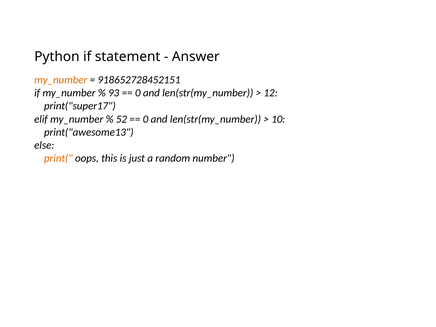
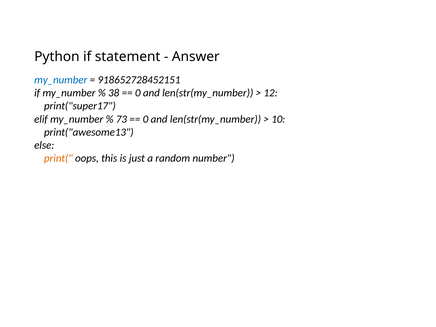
my_number at (61, 80) colour: orange -> blue
93: 93 -> 38
52: 52 -> 73
